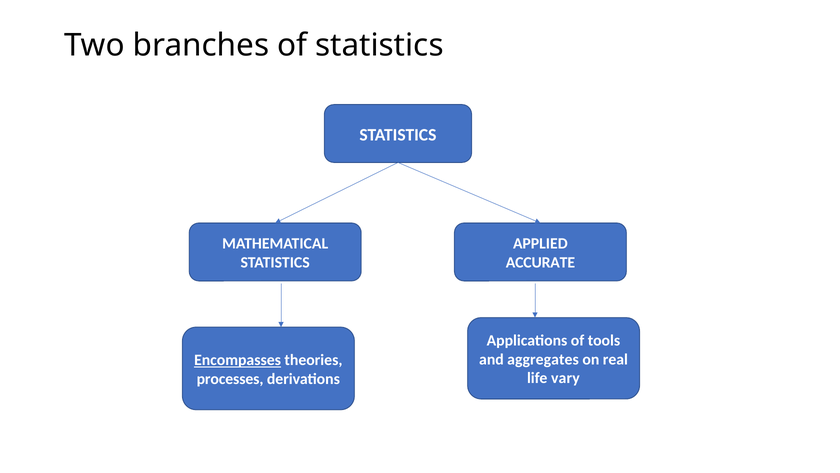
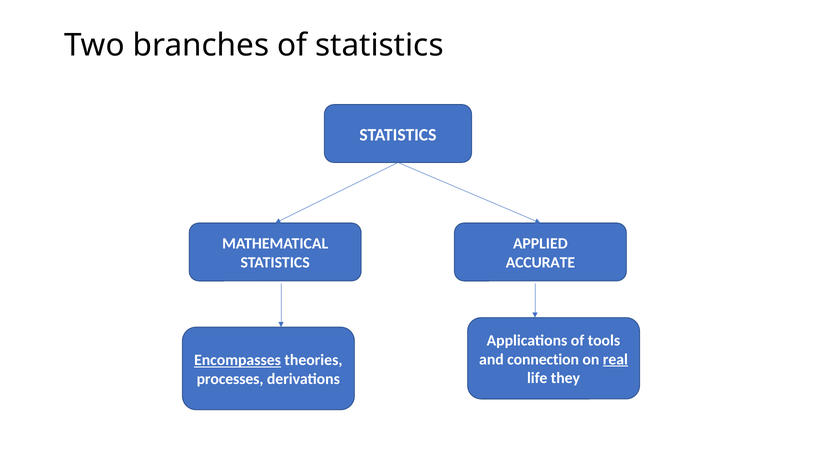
aggregates: aggregates -> connection
real underline: none -> present
vary: vary -> they
